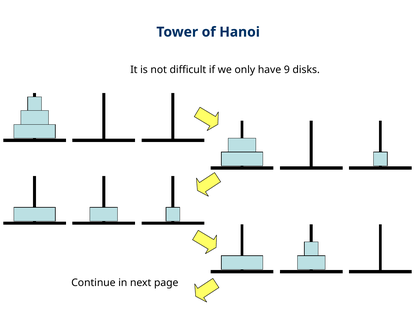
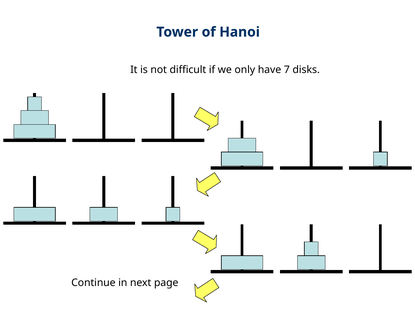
9: 9 -> 7
